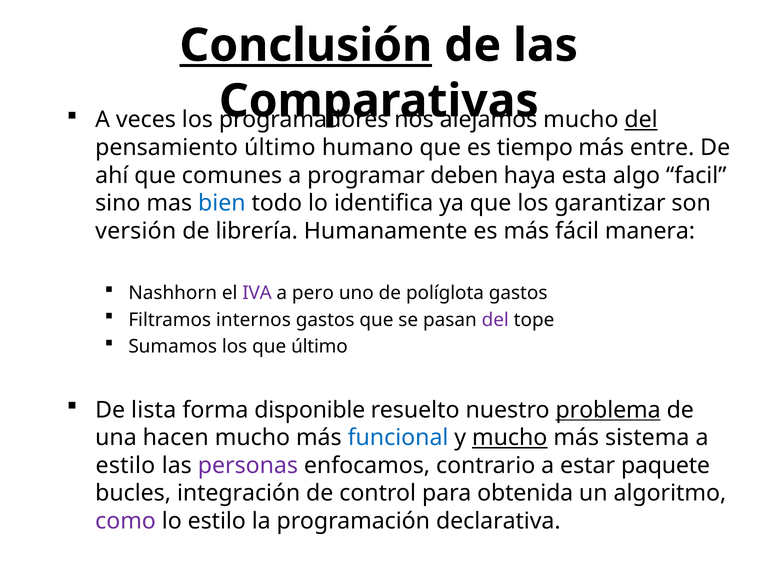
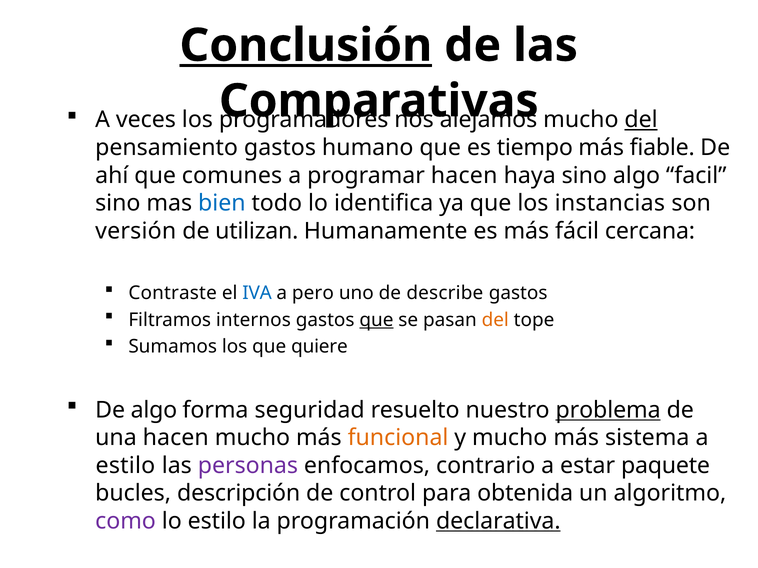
pensamiento último: último -> gastos
entre: entre -> fiable
programar deben: deben -> hacen
haya esta: esta -> sino
garantizar: garantizar -> instancias
librería: librería -> utilizan
manera: manera -> cercana
Nashhorn: Nashhorn -> Contraste
IVA colour: purple -> blue
políglota: políglota -> describe
que at (376, 320) underline: none -> present
del at (495, 320) colour: purple -> orange
que último: último -> quiere
De lista: lista -> algo
disponible: disponible -> seguridad
funcional colour: blue -> orange
mucho at (510, 438) underline: present -> none
integración: integración -> descripción
declarativa underline: none -> present
